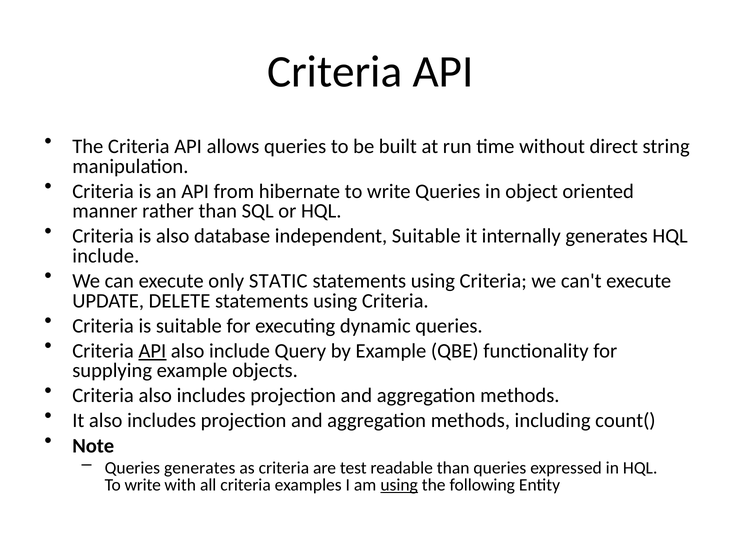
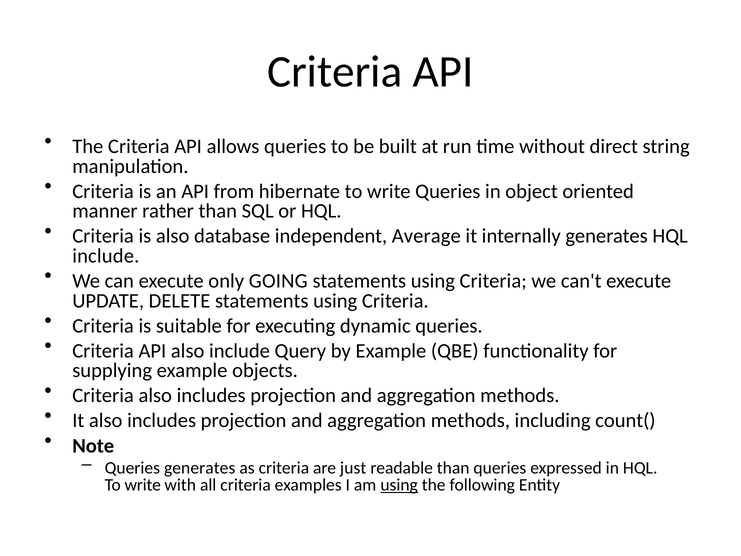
independent Suitable: Suitable -> Average
STATIC: STATIC -> GOING
API at (152, 351) underline: present -> none
test: test -> just
